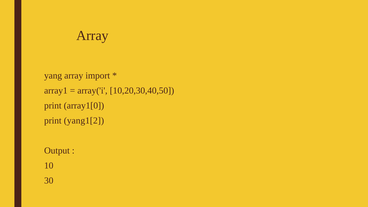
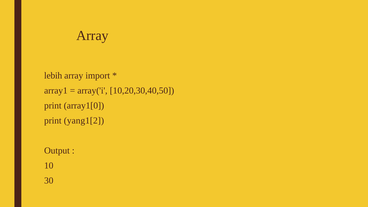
yang: yang -> lebih
